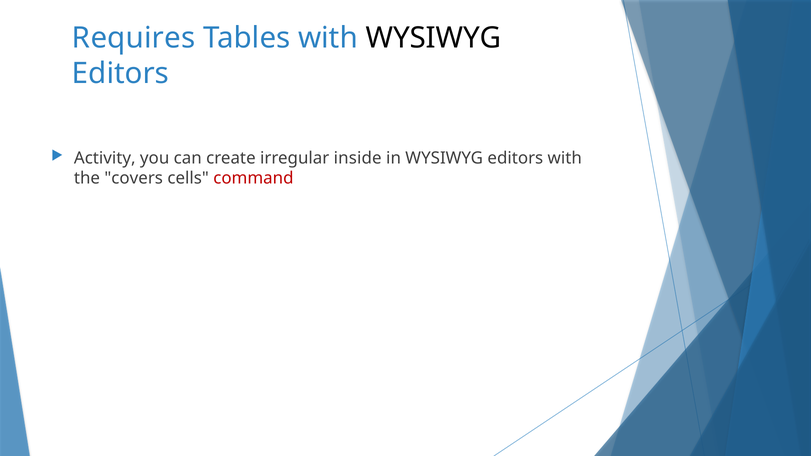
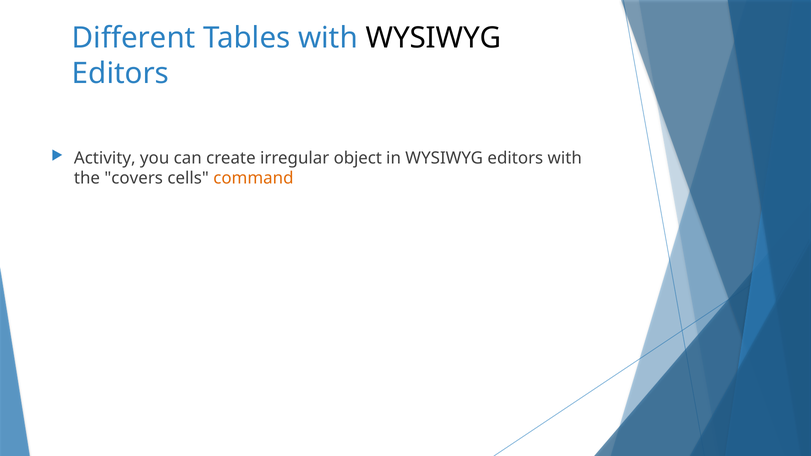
Requires: Requires -> Different
inside: inside -> object
command colour: red -> orange
